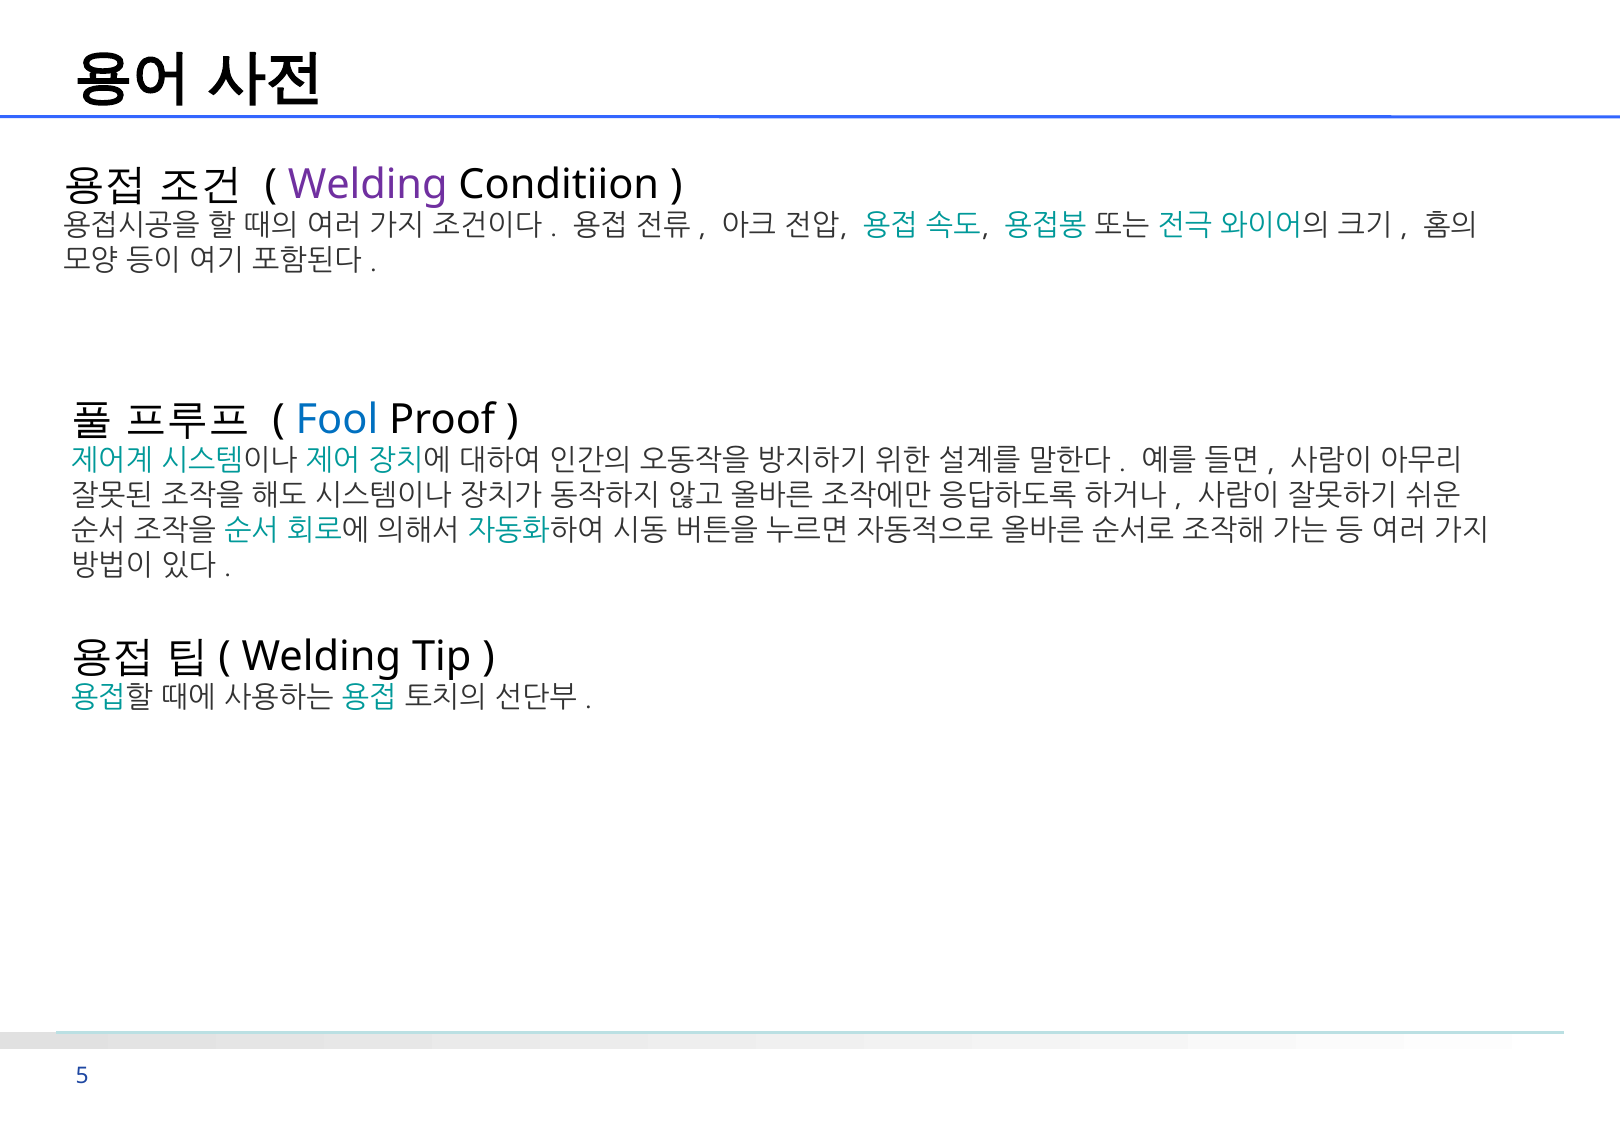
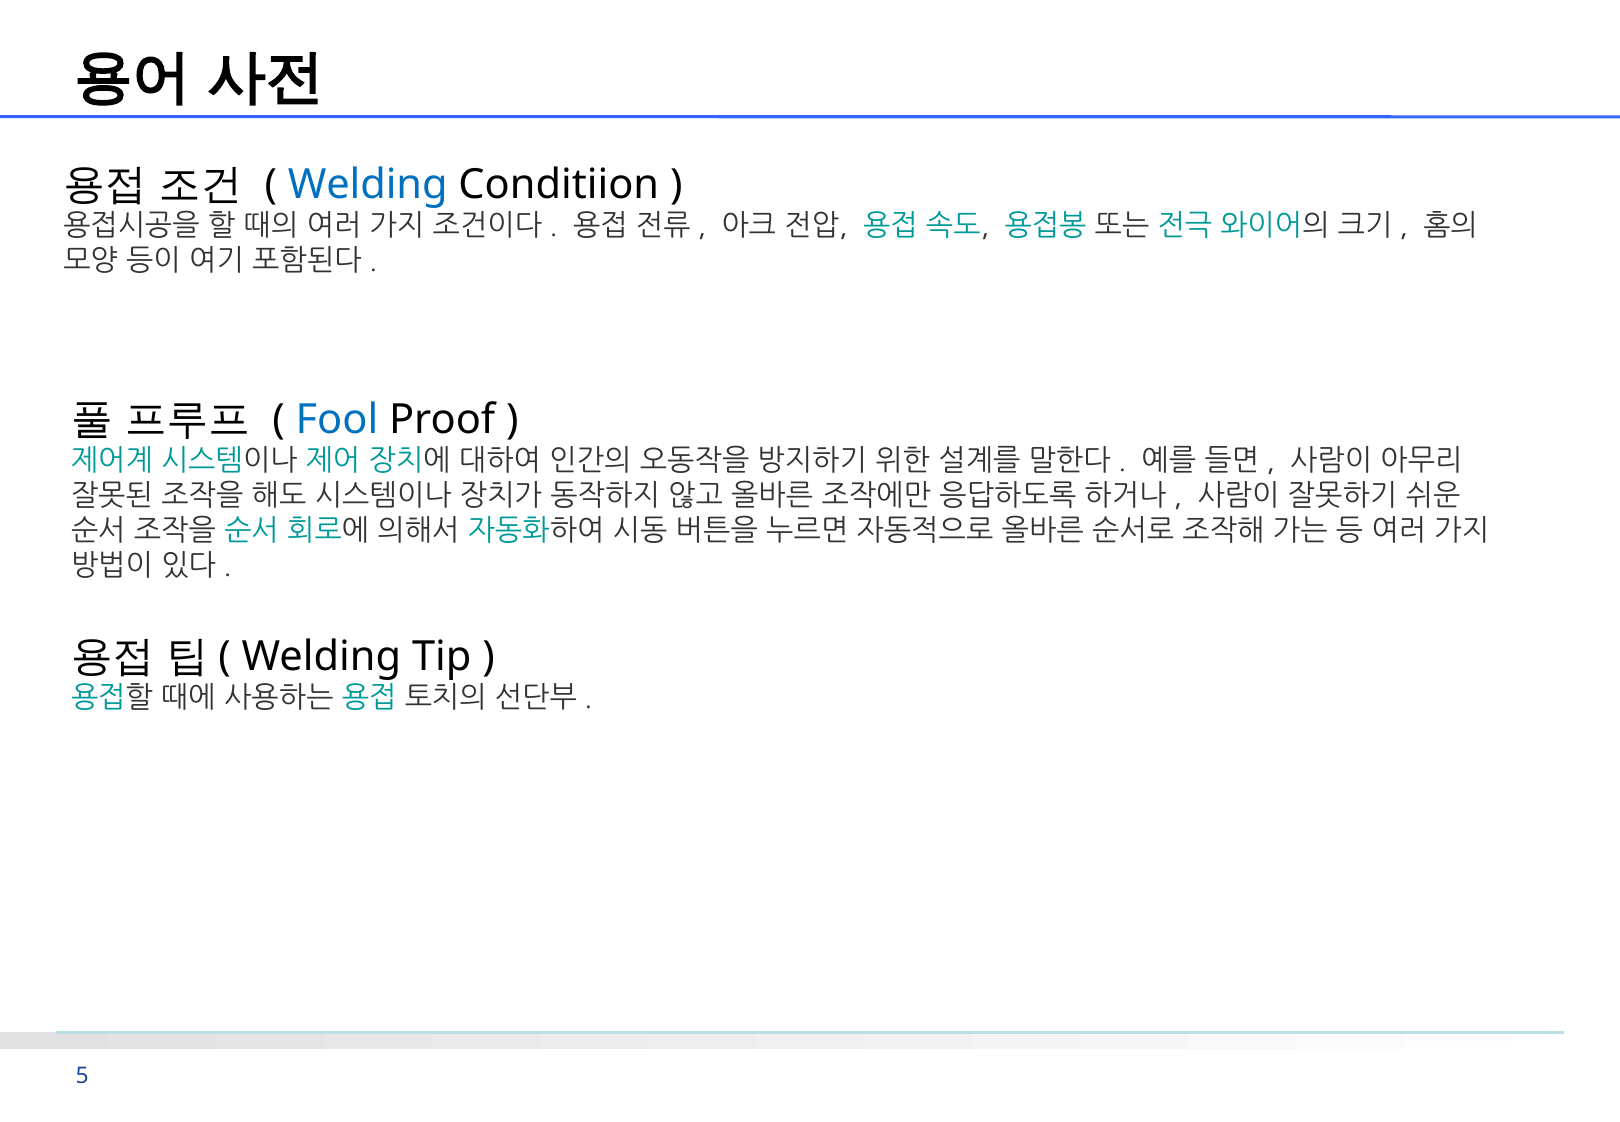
Welding at (368, 185) colour: purple -> blue
